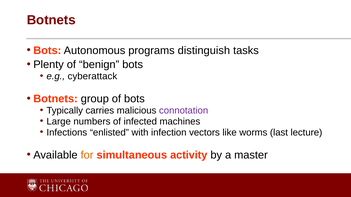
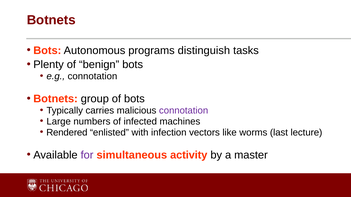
e.g cyberattack: cyberattack -> connotation
Infections: Infections -> Rendered
for colour: orange -> purple
